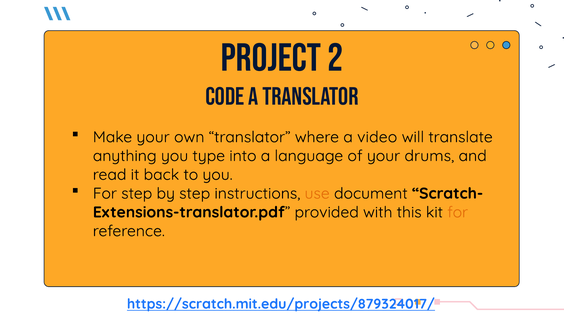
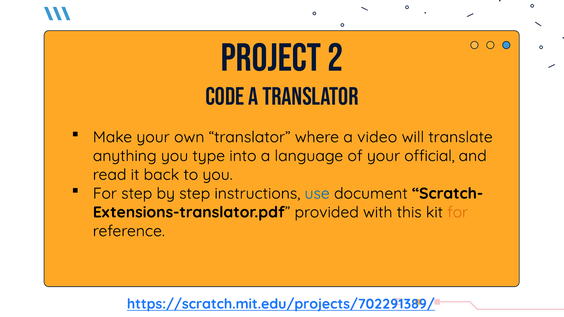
drums: drums -> official
use colour: orange -> blue
https://scratch.mit.edu/projects/879324017/: https://scratch.mit.edu/projects/879324017/ -> https://scratch.mit.edu/projects/702291389/
